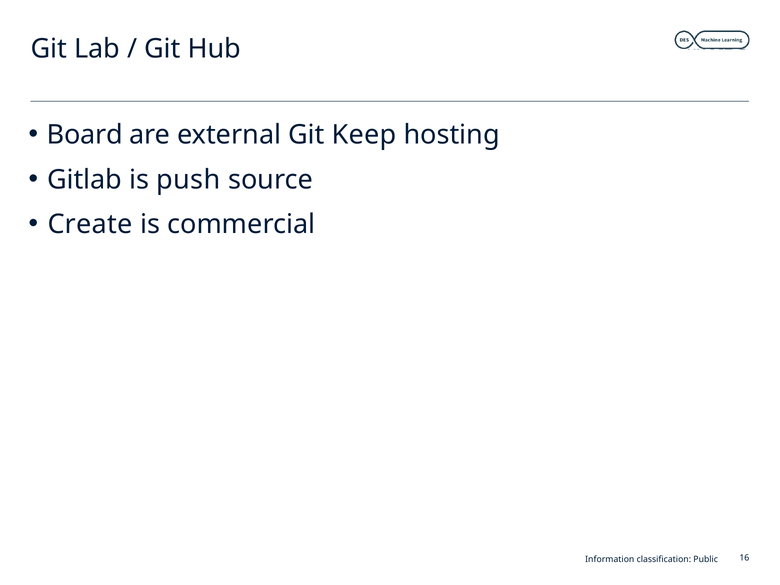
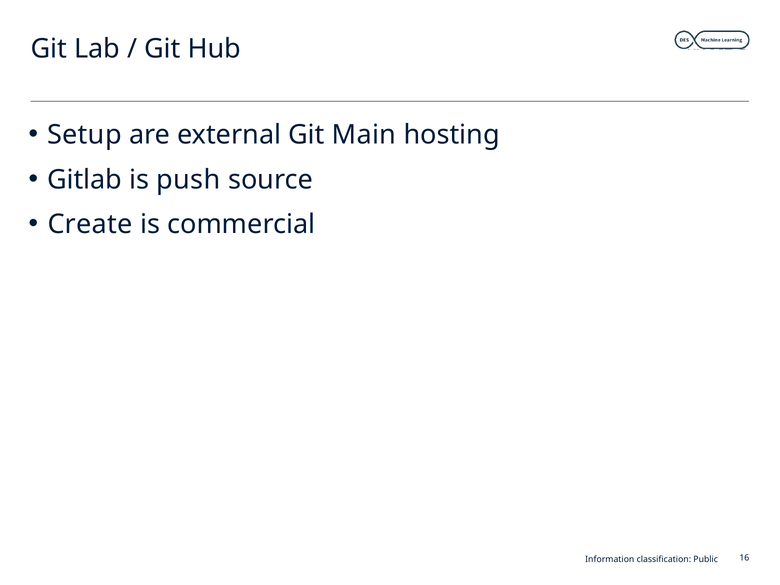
Board: Board -> Setup
Keep: Keep -> Main
